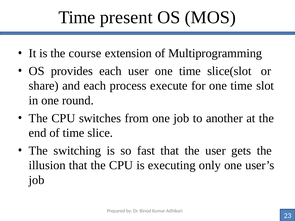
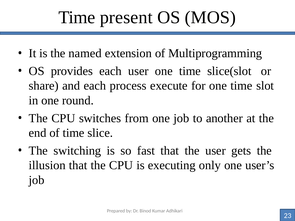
course: course -> named
